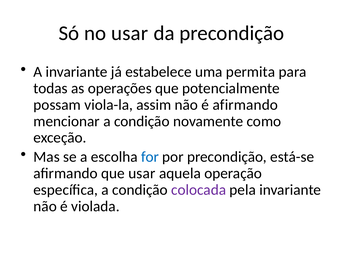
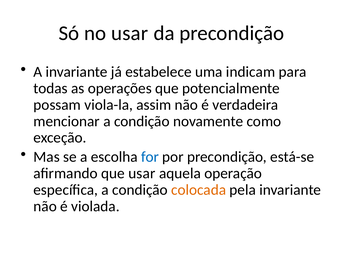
permita: permita -> indicam
é afirmando: afirmando -> verdadeira
colocada colour: purple -> orange
